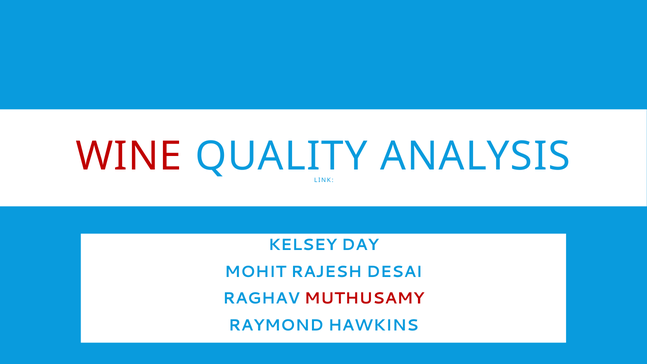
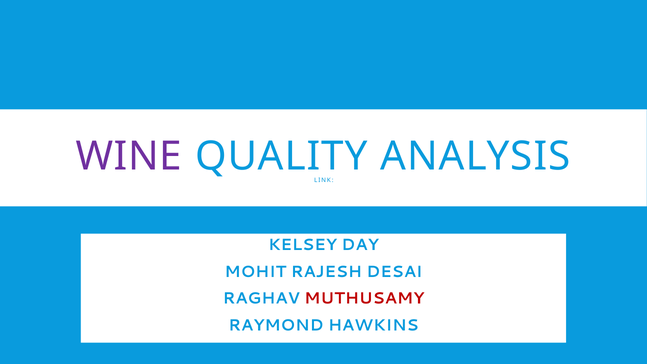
WINE colour: red -> purple
